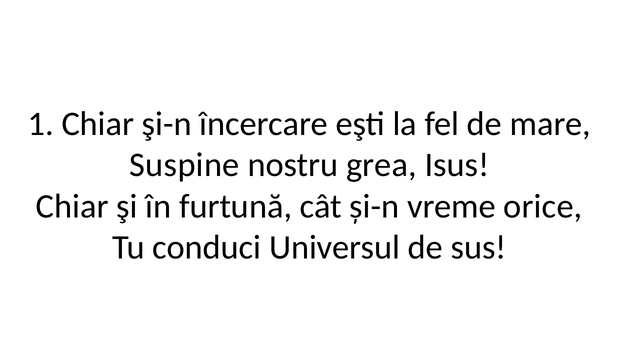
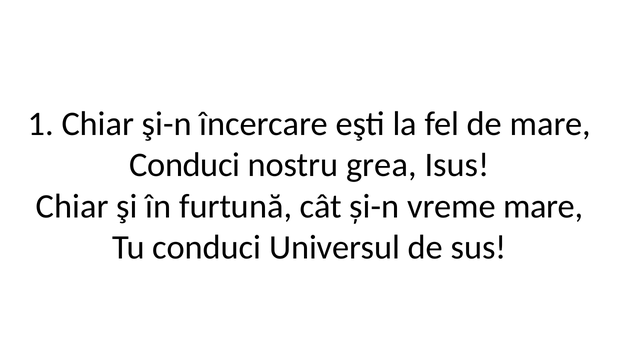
Suspine at (184, 165): Suspine -> Conduci
vreme orice: orice -> mare
